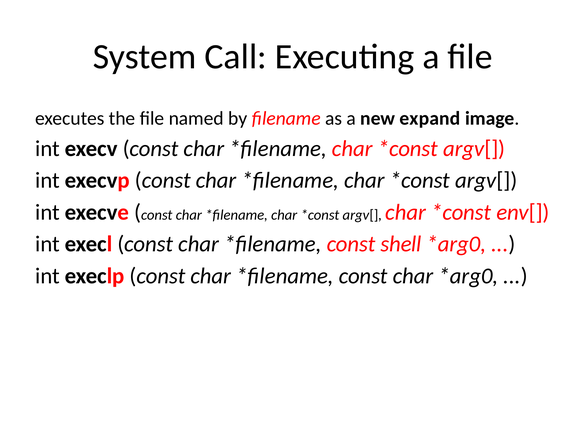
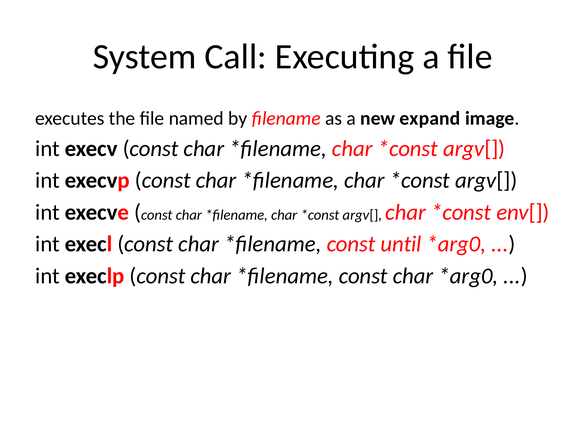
shell: shell -> until
